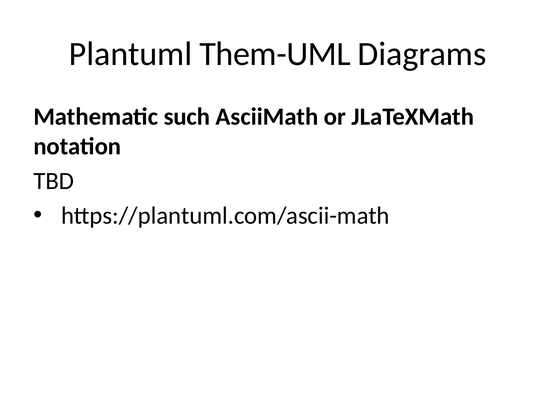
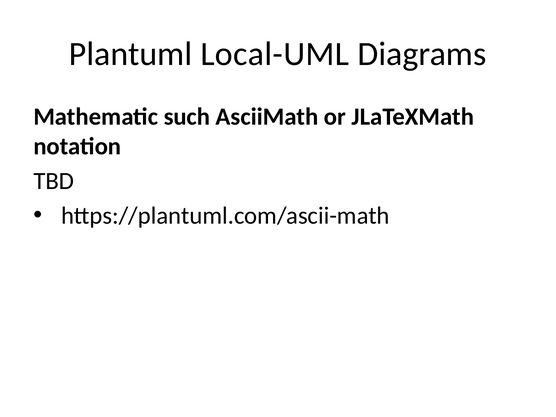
Them-UML: Them-UML -> Local-UML
